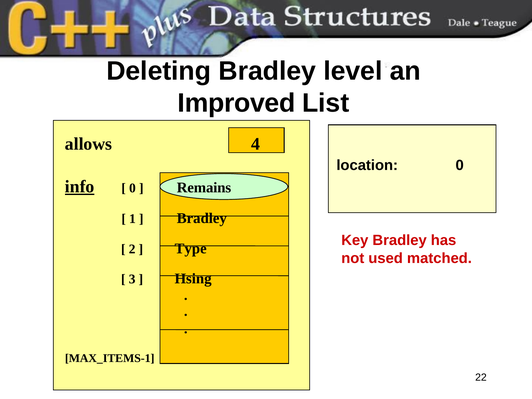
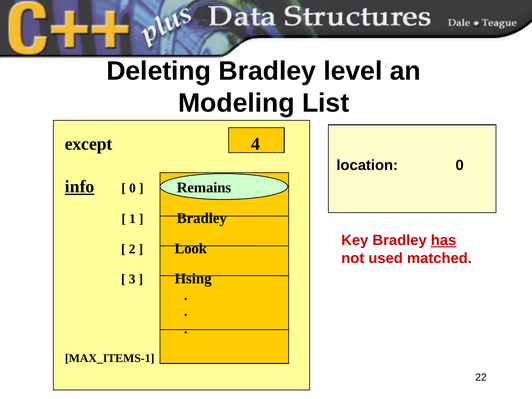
Improved: Improved -> Modeling
allows: allows -> except
has underline: none -> present
Type: Type -> Look
